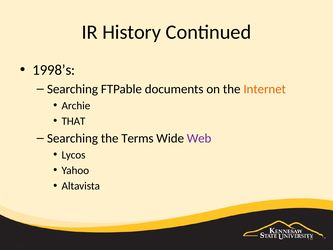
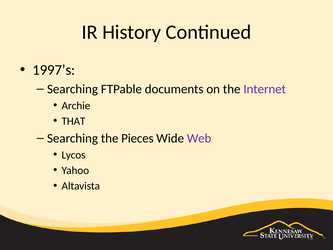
1998’s: 1998’s -> 1997’s
Internet colour: orange -> purple
Terms: Terms -> Pieces
